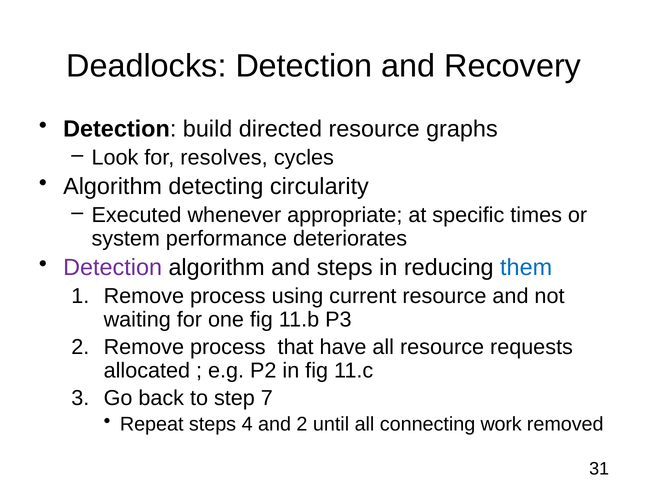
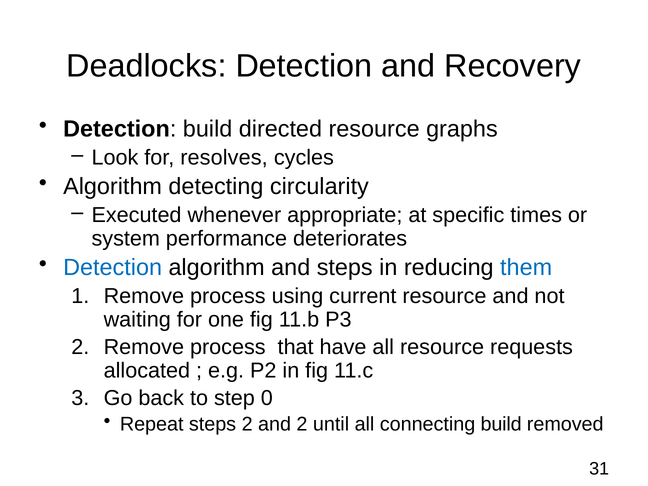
Detection at (113, 268) colour: purple -> blue
7: 7 -> 0
steps 4: 4 -> 2
connecting work: work -> build
